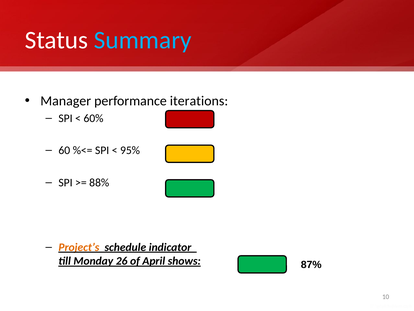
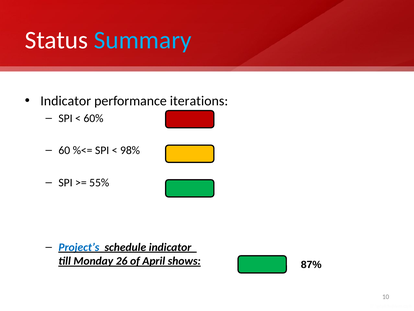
Manager at (66, 101): Manager -> Indicator
95%: 95% -> 98%
88%: 88% -> 55%
Project’s colour: orange -> blue
